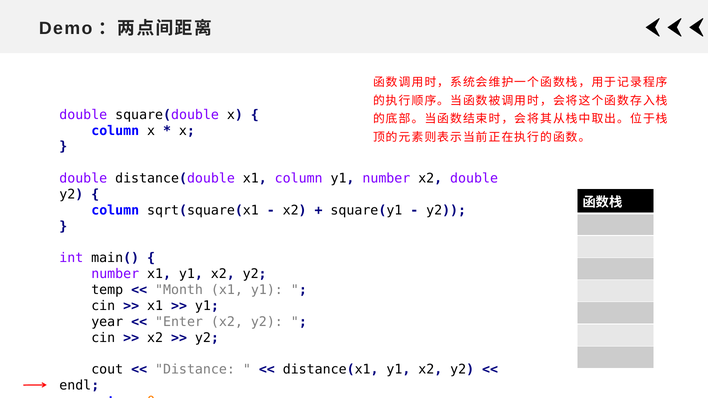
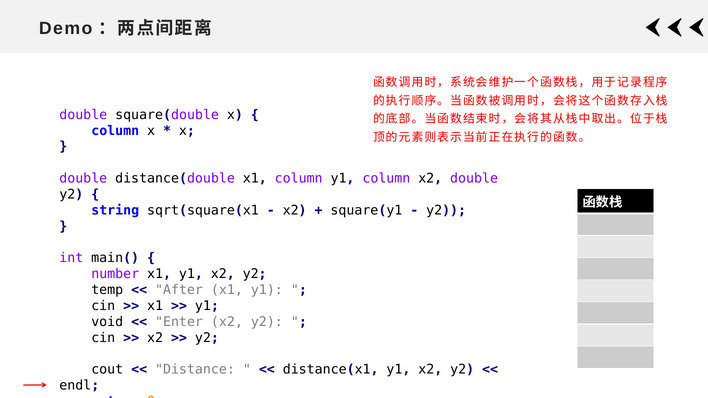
y1 number: number -> column
column at (115, 210): column -> string
Month: Month -> After
year: year -> void
